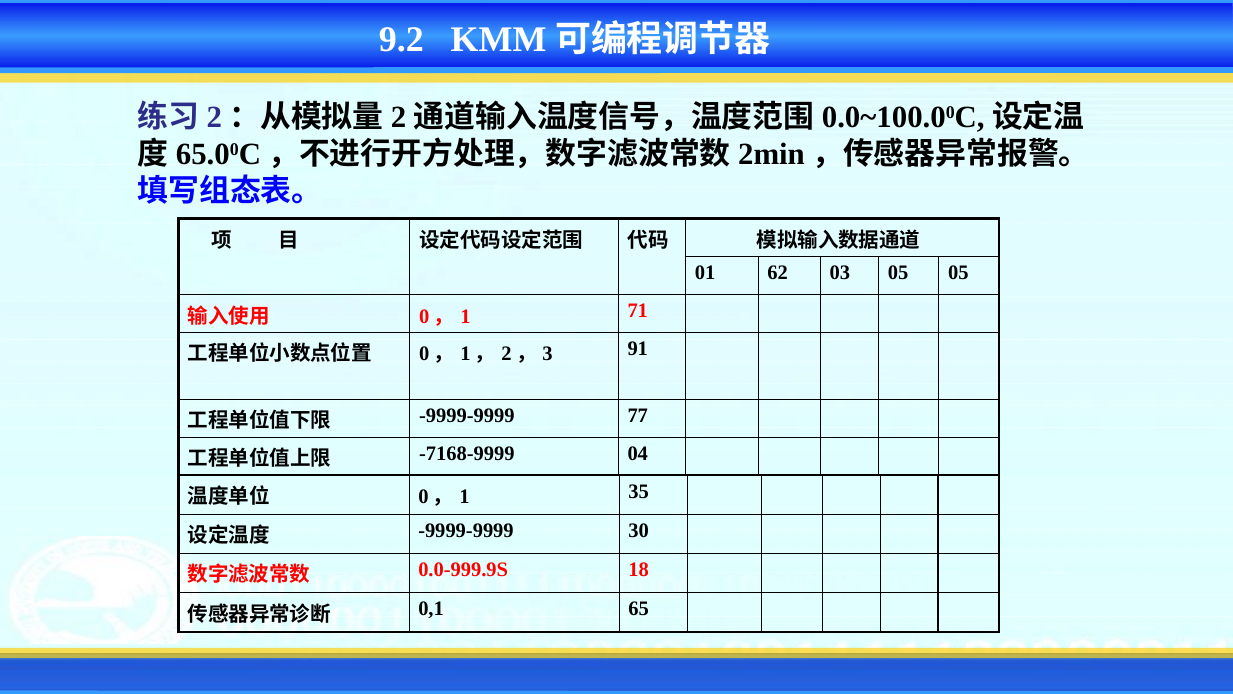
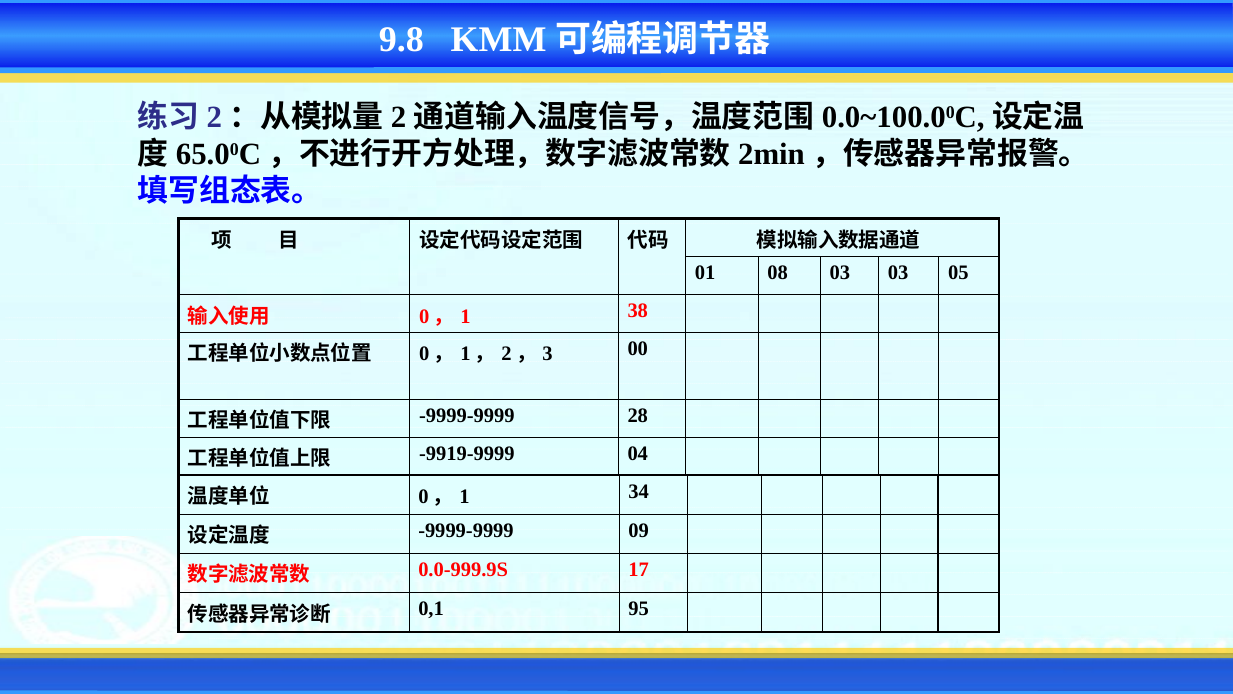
9.2: 9.2 -> 9.8
62: 62 -> 08
03 05: 05 -> 03
71: 71 -> 38
91: 91 -> 00
77: 77 -> 28
-7168-9999: -7168-9999 -> -9919-9999
35: 35 -> 34
30: 30 -> 09
18: 18 -> 17
65: 65 -> 95
